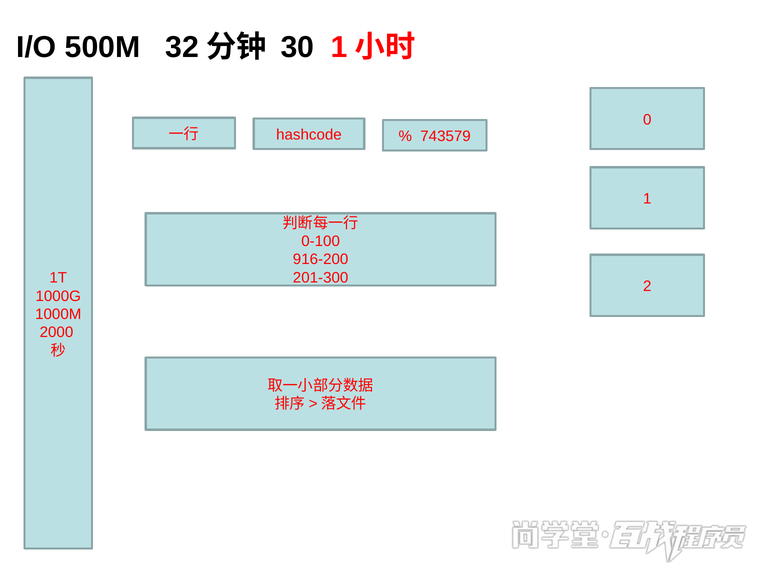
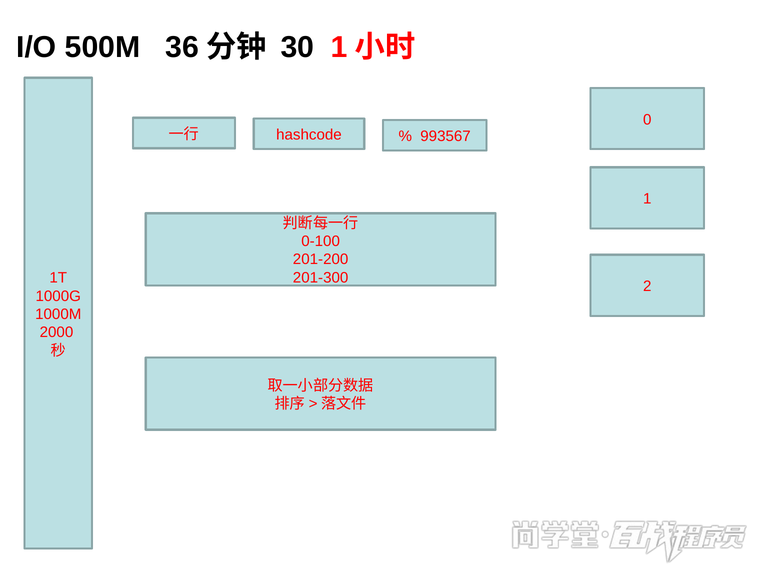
32: 32 -> 36
743579: 743579 -> 993567
916-200: 916-200 -> 201-200
